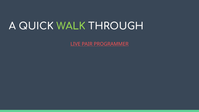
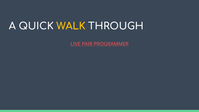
WALK colour: light green -> yellow
